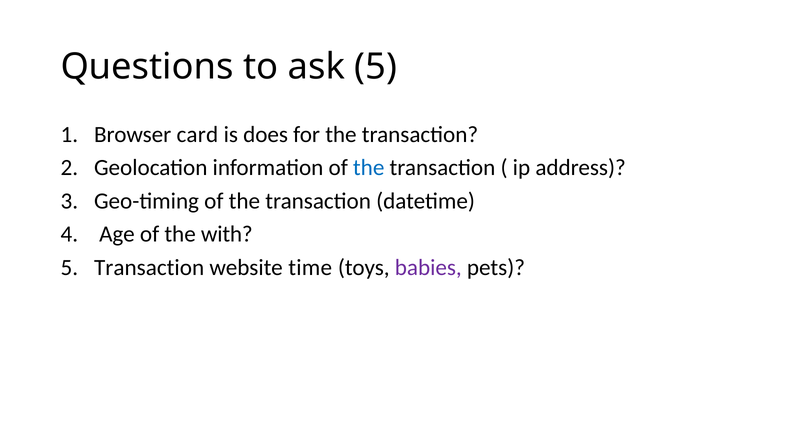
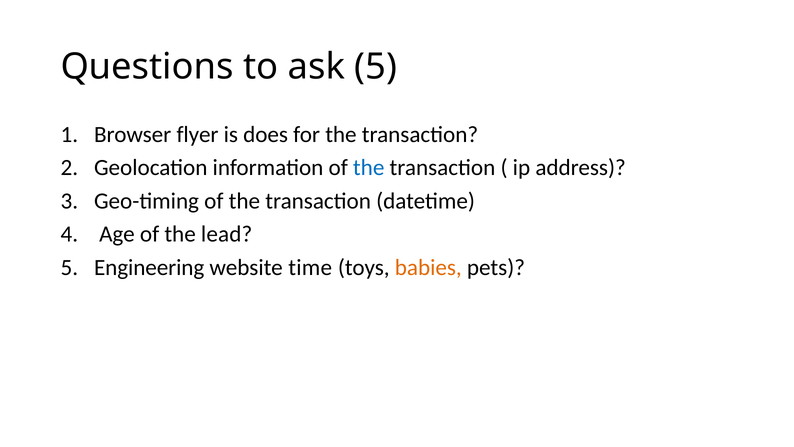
card: card -> flyer
with: with -> lead
5 Transaction: Transaction -> Engineering
babies colour: purple -> orange
